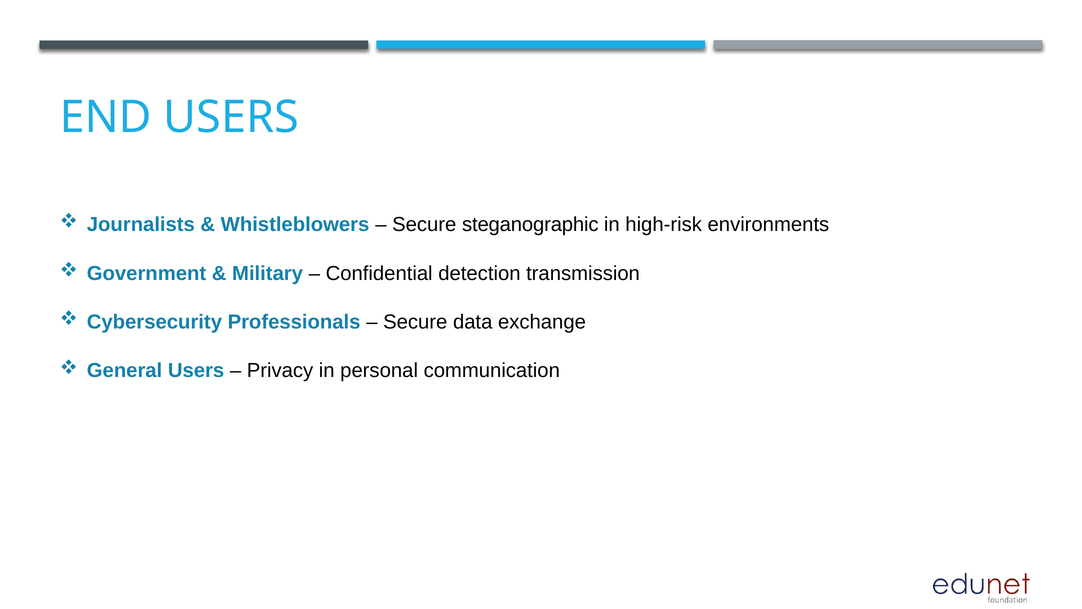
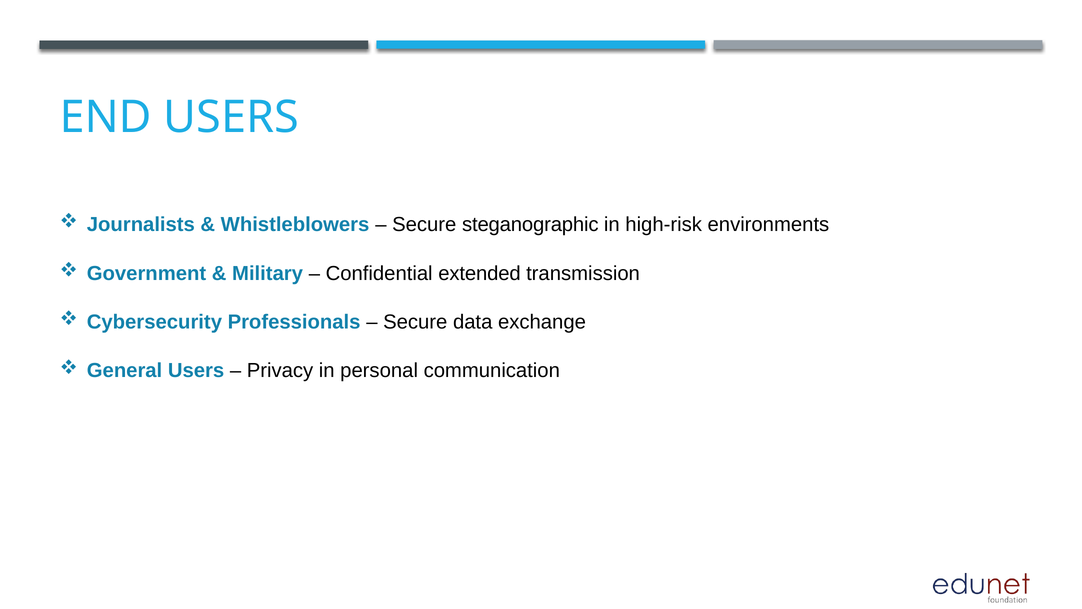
detection: detection -> extended
